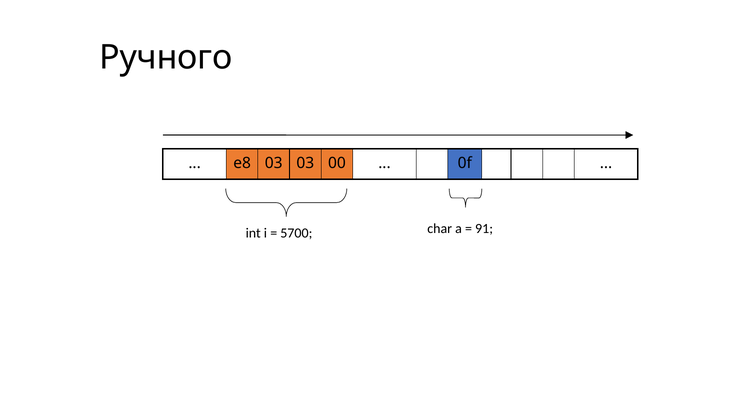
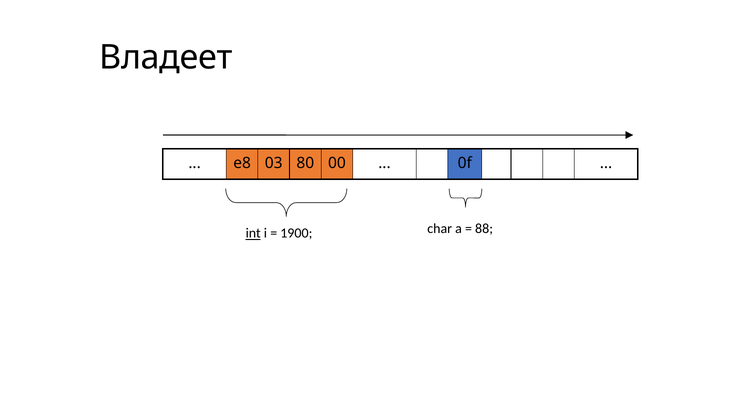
Ручного: Ручного -> Владеет
03 03: 03 -> 80
int underline: none -> present
5700: 5700 -> 1900
91: 91 -> 88
